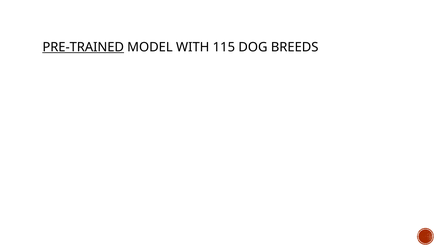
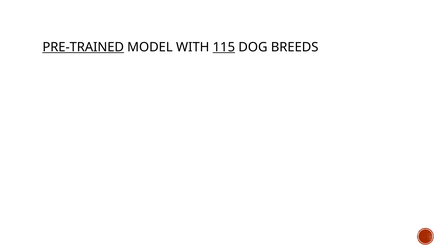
115 underline: none -> present
